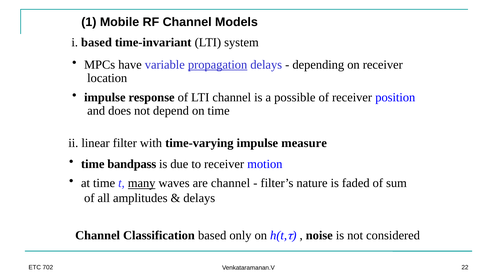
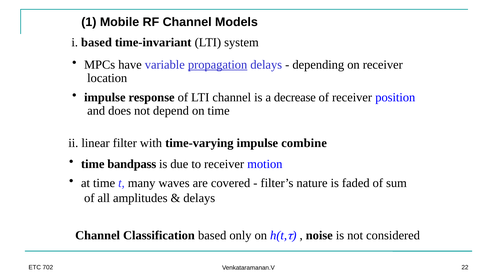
possible: possible -> decrease
measure: measure -> combine
many underline: present -> none
are channel: channel -> covered
